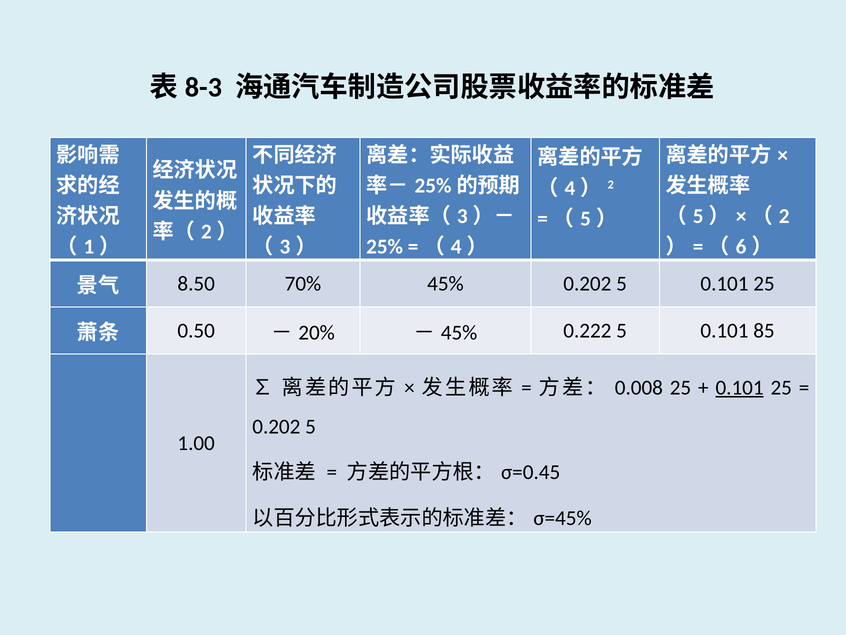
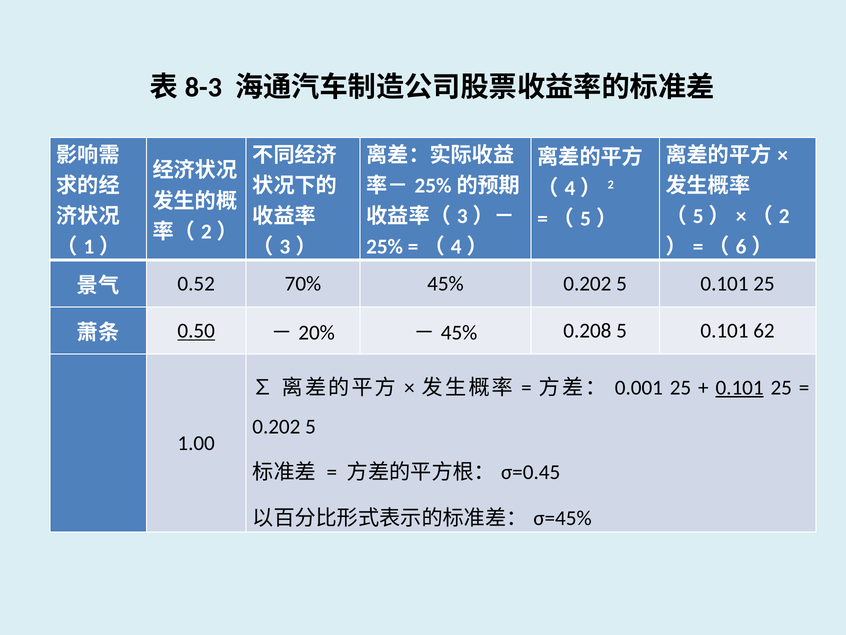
8.50: 8.50 -> 0.52
0.50 underline: none -> present
0.222: 0.222 -> 0.208
85: 85 -> 62
0.008: 0.008 -> 0.001
